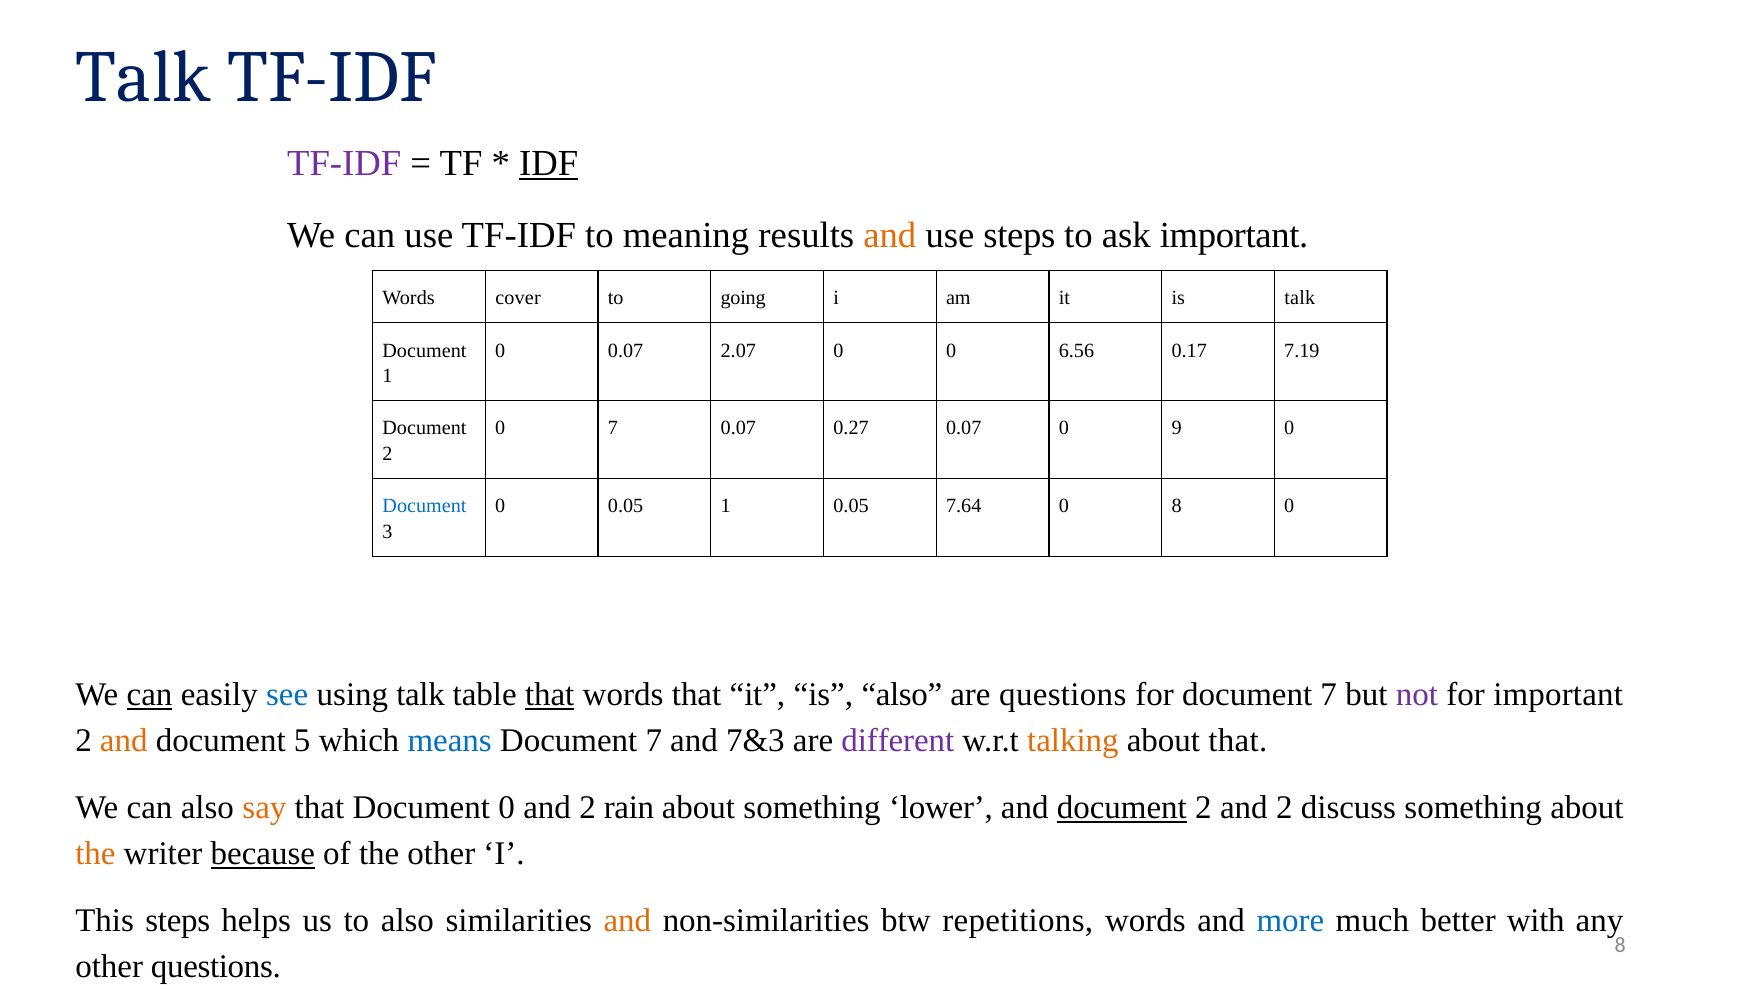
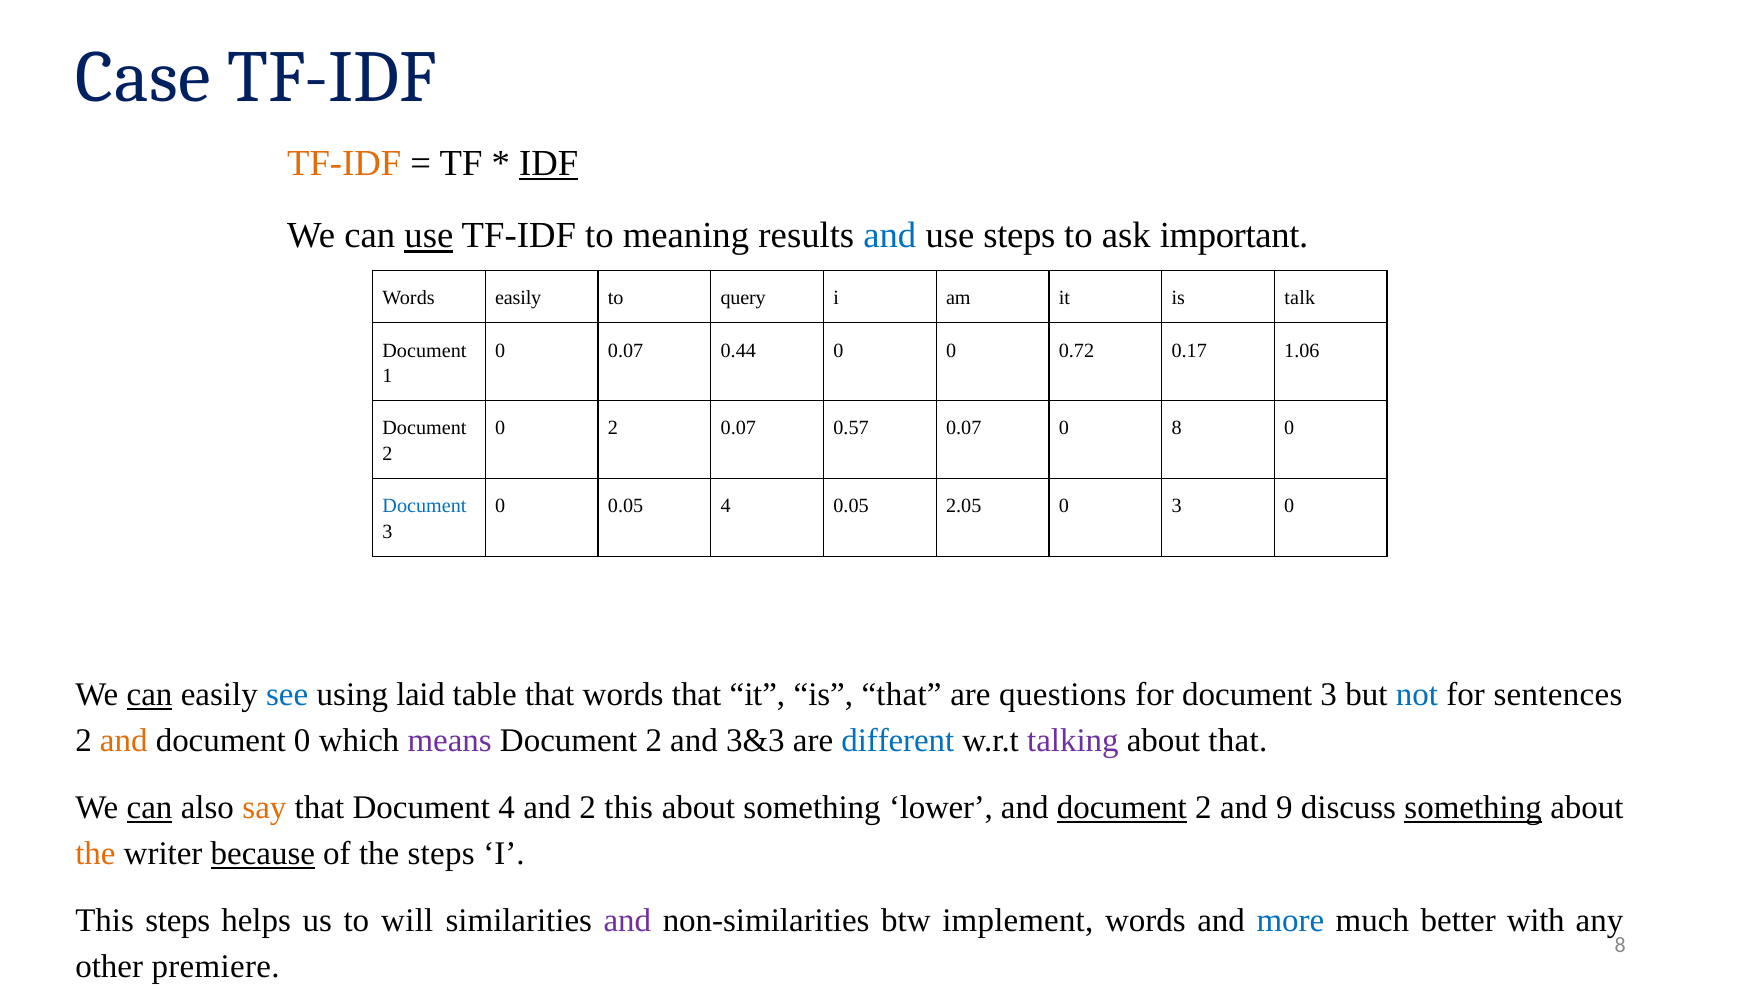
Talk at (143, 77): Talk -> Case
TF-IDF at (344, 163) colour: purple -> orange
use at (429, 236) underline: none -> present
and at (890, 236) colour: orange -> blue
Words cover: cover -> easily
going: going -> query
2.07: 2.07 -> 0.44
6.56: 6.56 -> 0.72
7.19: 7.19 -> 1.06
0 7: 7 -> 2
0.27: 0.27 -> 0.57
0 9: 9 -> 8
0.05 1: 1 -> 4
7.64: 7.64 -> 2.05
0 8: 8 -> 3
using talk: talk -> laid
that at (550, 695) underline: present -> none
is also: also -> that
for document 7: 7 -> 3
not colour: purple -> blue
for important: important -> sentences
document 5: 5 -> 0
means colour: blue -> purple
7 at (654, 741): 7 -> 2
7&3: 7&3 -> 3&3
different colour: purple -> blue
talking colour: orange -> purple
can at (150, 808) underline: none -> present
Document 0: 0 -> 4
2 rain: rain -> this
2 and 2: 2 -> 9
something at (1473, 808) underline: none -> present
the other: other -> steps
to also: also -> will
and at (627, 921) colour: orange -> purple
repetitions: repetitions -> implement
other questions: questions -> premiere
